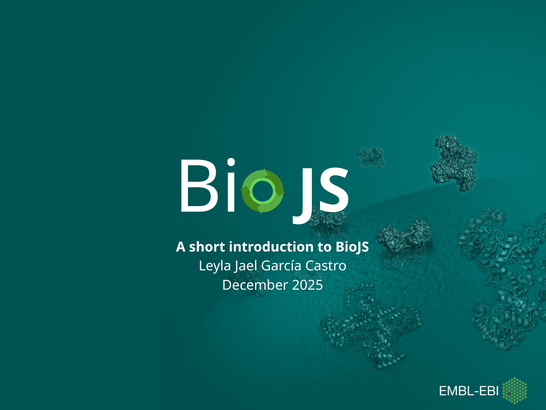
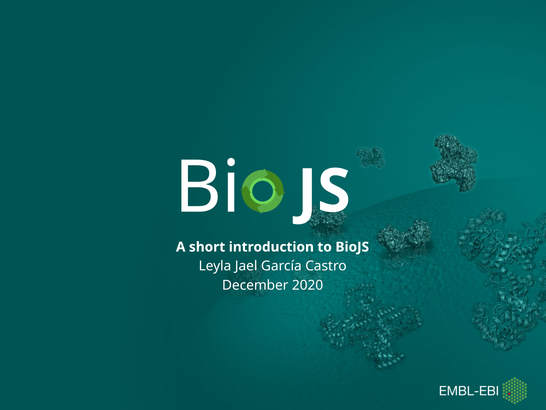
2025: 2025 -> 2020
